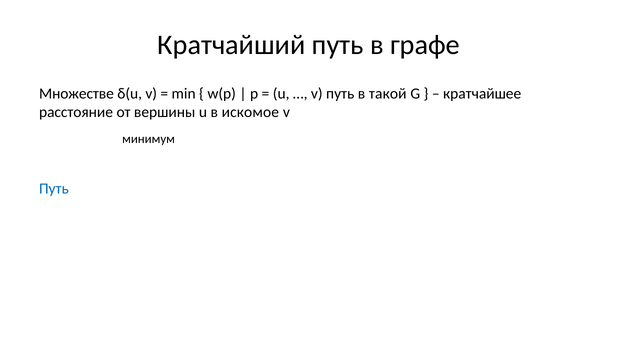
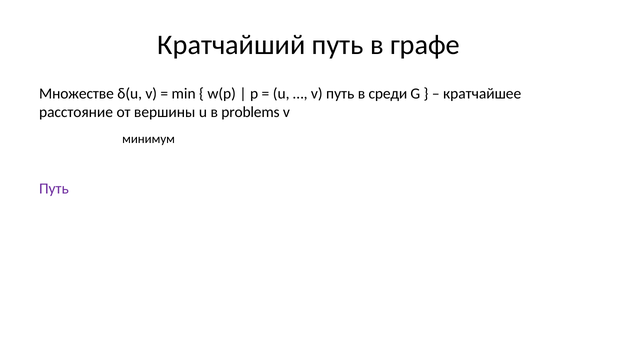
такой: такой -> среди
искомое: искомое -> problems
Путь at (54, 189) colour: blue -> purple
